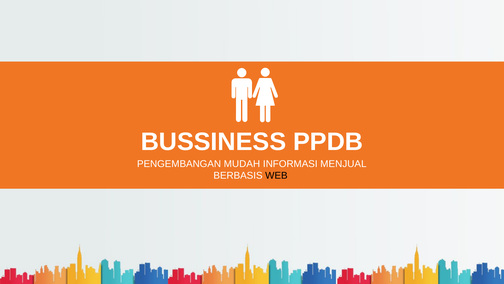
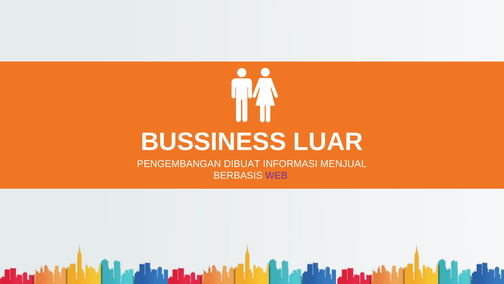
PPDB: PPDB -> LUAR
MUDAH: MUDAH -> DIBUAT
WEB colour: black -> purple
